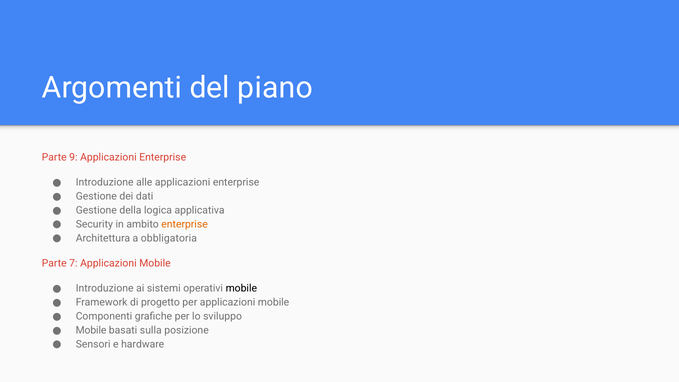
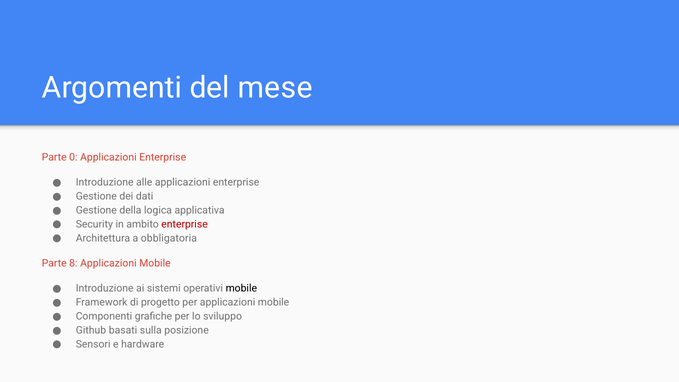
piano: piano -> mese
9: 9 -> 0
enterprise at (185, 224) colour: orange -> red
7: 7 -> 8
Mobile at (91, 330): Mobile -> Github
